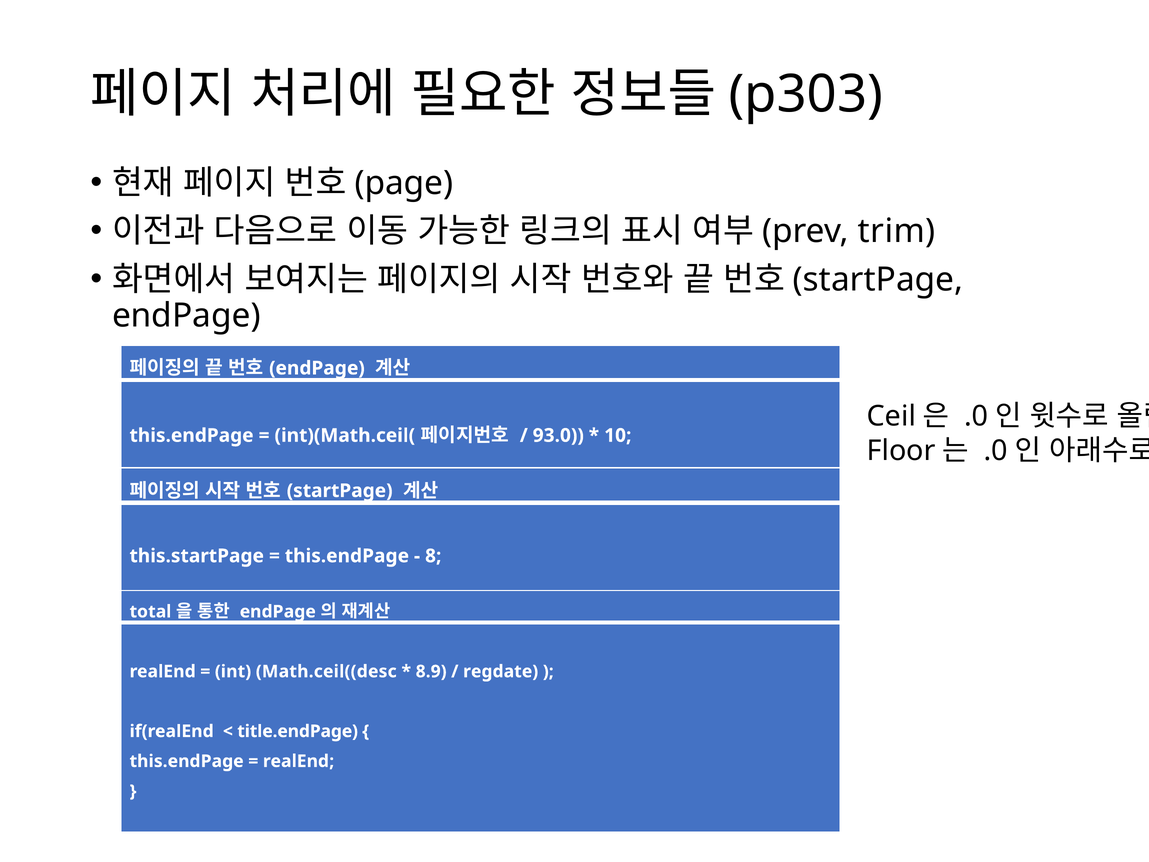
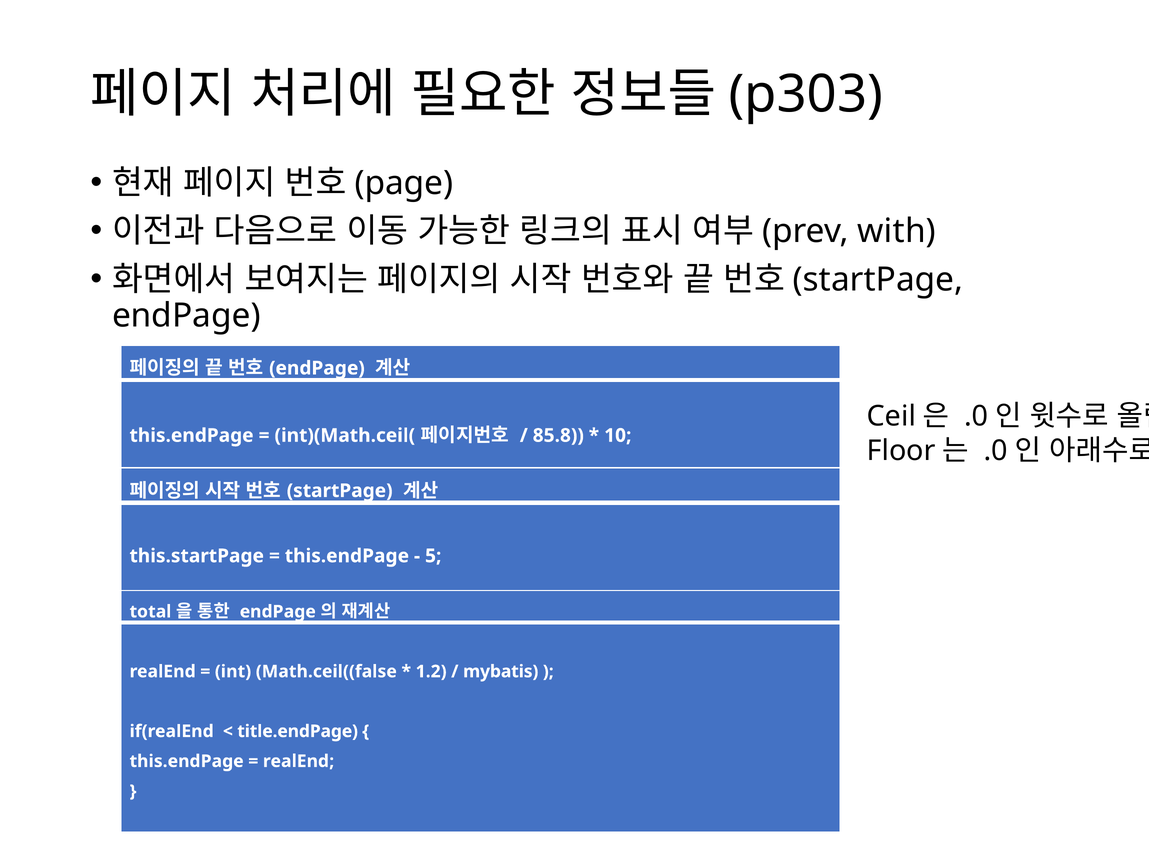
trim: trim -> with
93.0: 93.0 -> 85.8
8: 8 -> 5
Math.ceil((desc: Math.ceil((desc -> Math.ceil((false
8.9: 8.9 -> 1.2
regdate: regdate -> mybatis
